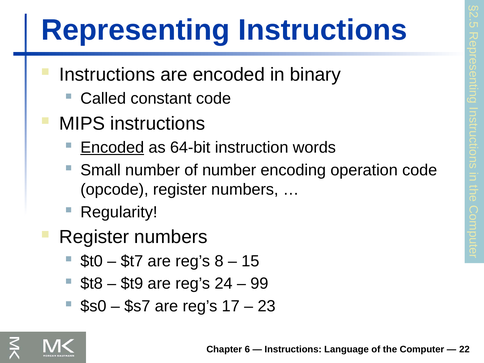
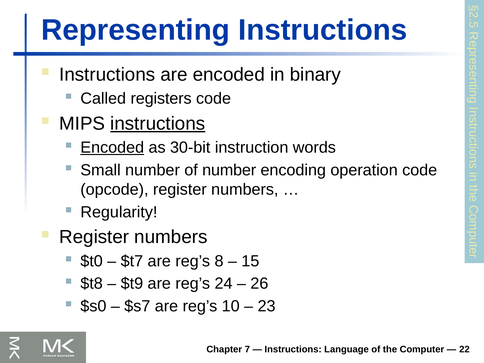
constant: constant -> registers
instructions at (158, 124) underline: none -> present
64-bit: 64-bit -> 30-bit
99: 99 -> 26
17: 17 -> 10
6: 6 -> 7
